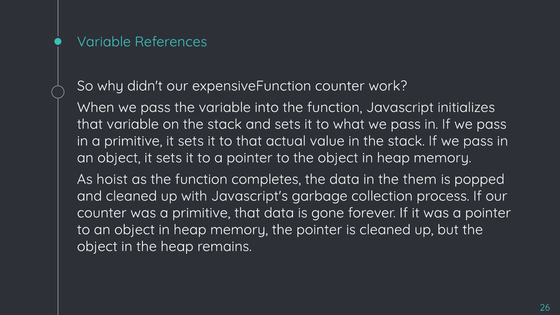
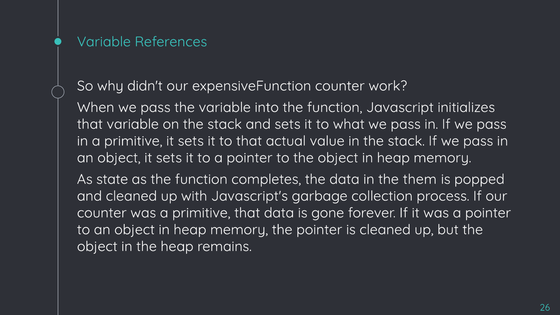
hoist: hoist -> state
